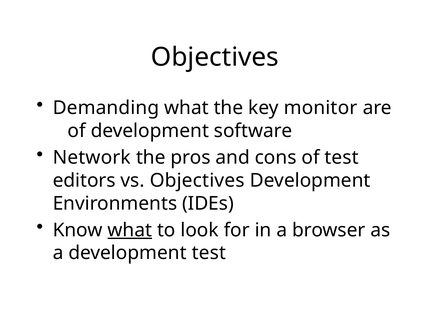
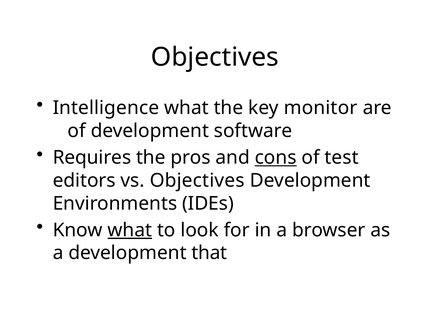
Demanding: Demanding -> Intelligence
Network: Network -> Requires
cons underline: none -> present
development test: test -> that
